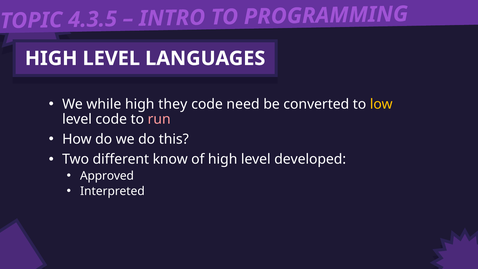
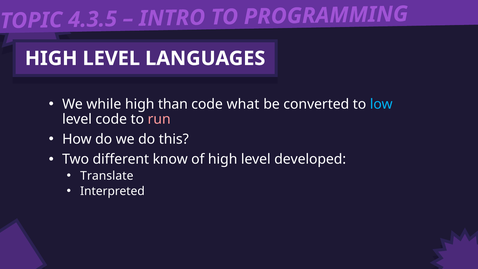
they: they -> than
need: need -> what
low colour: yellow -> light blue
Approved: Approved -> Translate
